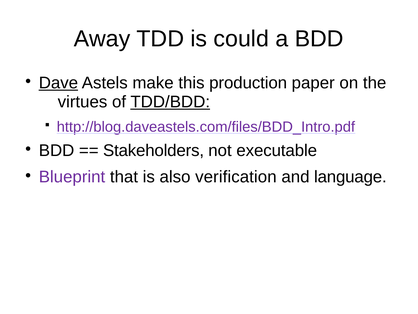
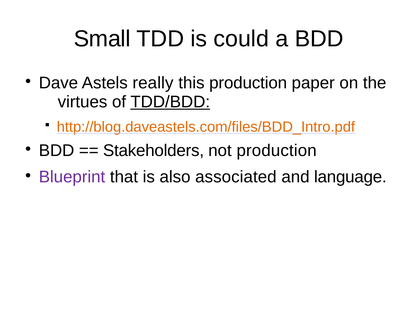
Away: Away -> Small
Dave underline: present -> none
make: make -> really
http://blog.daveastels.com/files/BDD_Intro.pdf colour: purple -> orange
not executable: executable -> production
verification: verification -> associated
